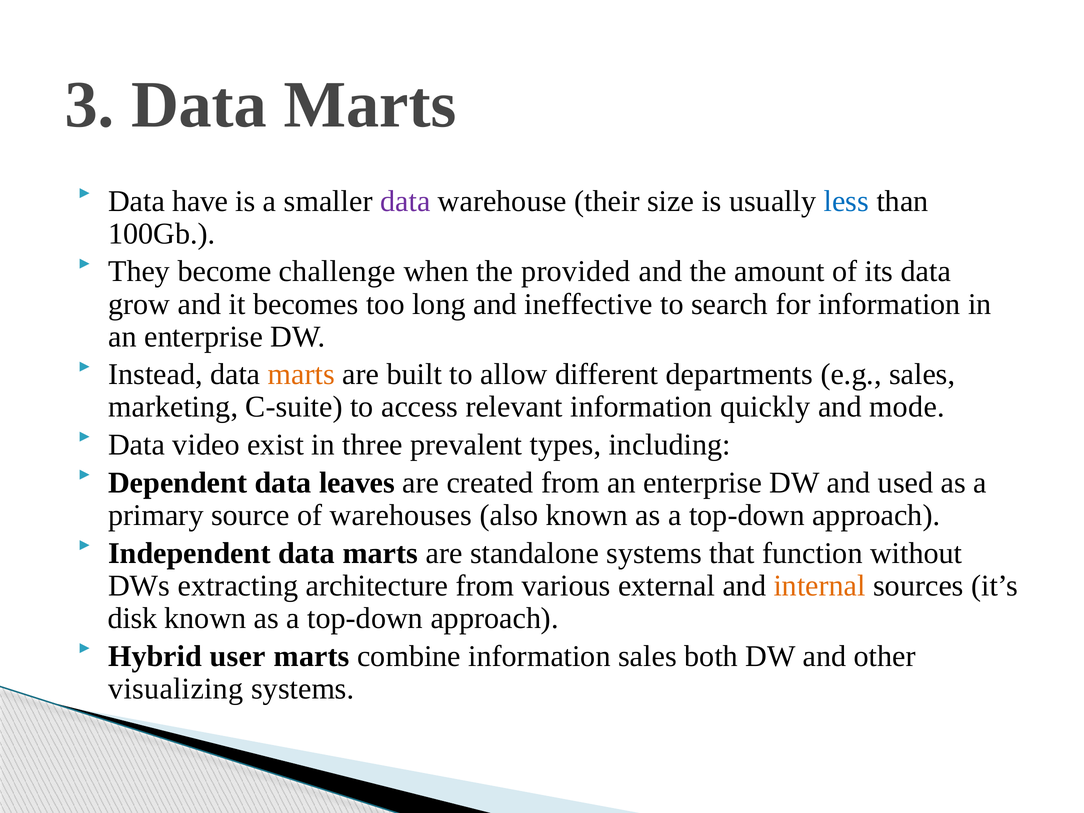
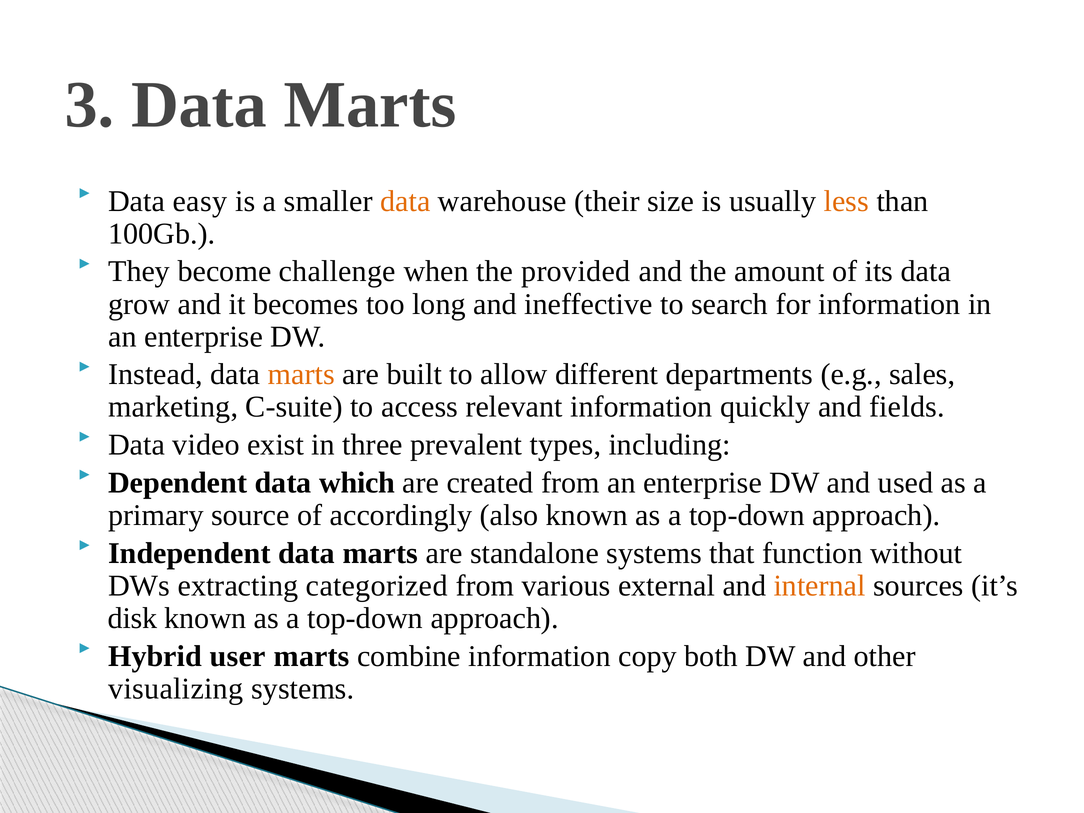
have: have -> easy
data at (405, 201) colour: purple -> orange
less colour: blue -> orange
mode: mode -> fields
leaves: leaves -> which
warehouses: warehouses -> accordingly
architecture: architecture -> categorized
information sales: sales -> copy
